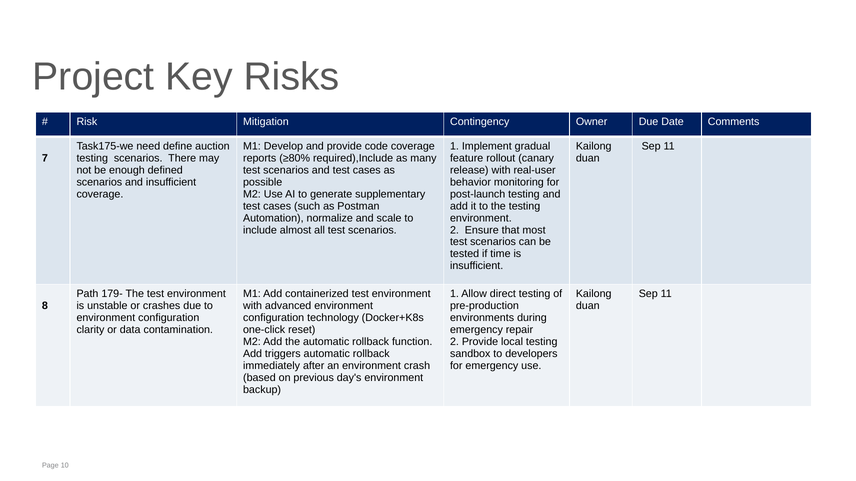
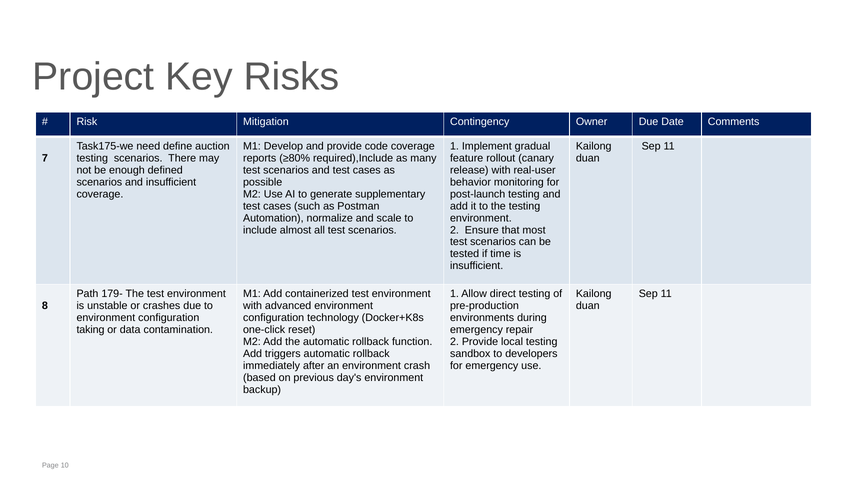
clarity: clarity -> taking
